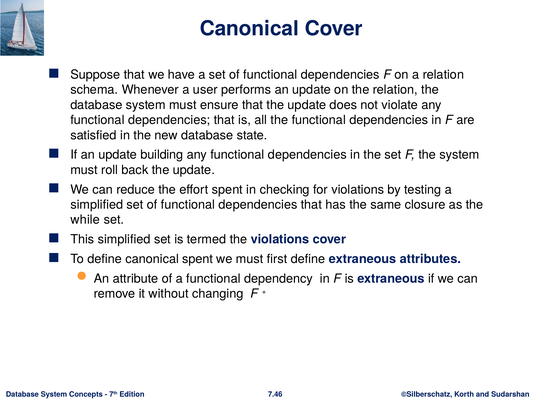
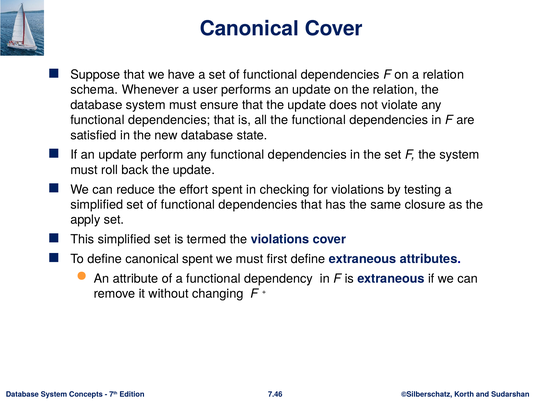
building: building -> perform
while: while -> apply
